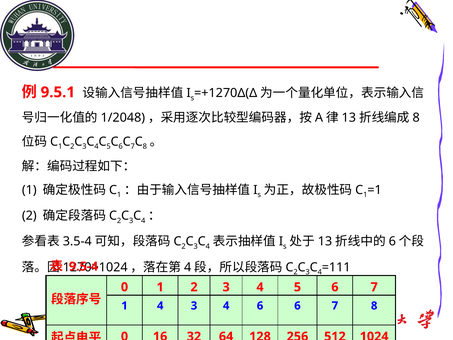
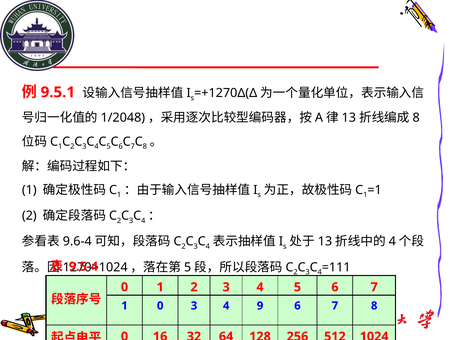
3.5-4: 3.5-4 -> 9.6-4
6 at (392, 241): 6 -> 4
4 at (188, 267): 4 -> 5
1 4: 4 -> 0
4 6: 6 -> 9
